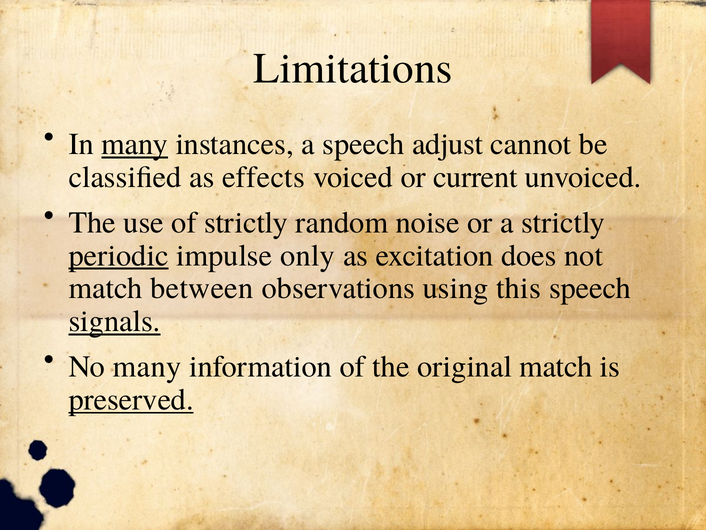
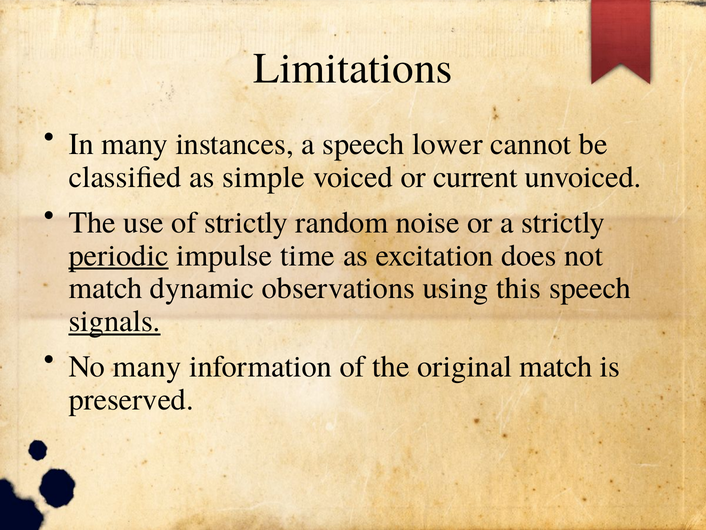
many at (135, 144) underline: present -> none
adjust: adjust -> lower
effects: effects -> simple
only: only -> time
between: between -> dynamic
preserved underline: present -> none
